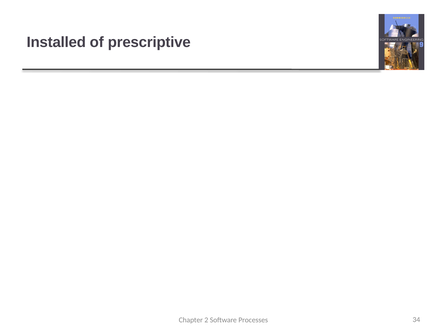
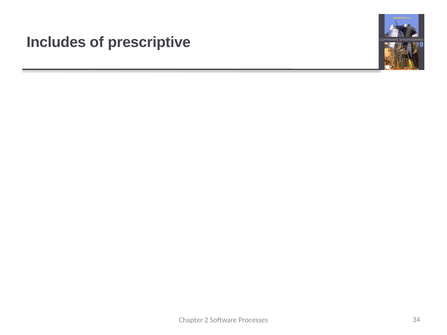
Installed: Installed -> Includes
